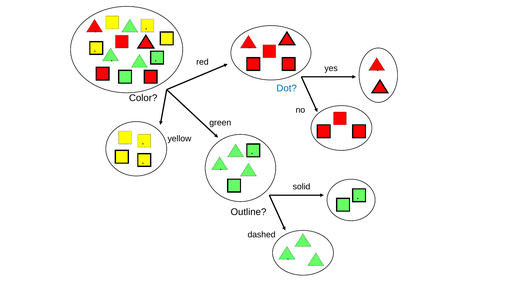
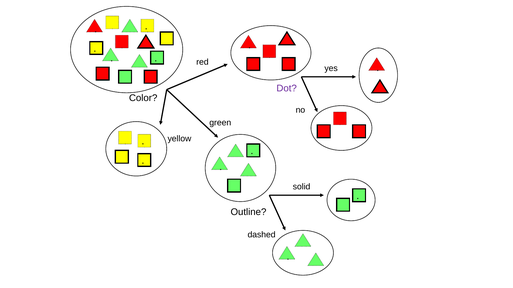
Dot colour: blue -> purple
